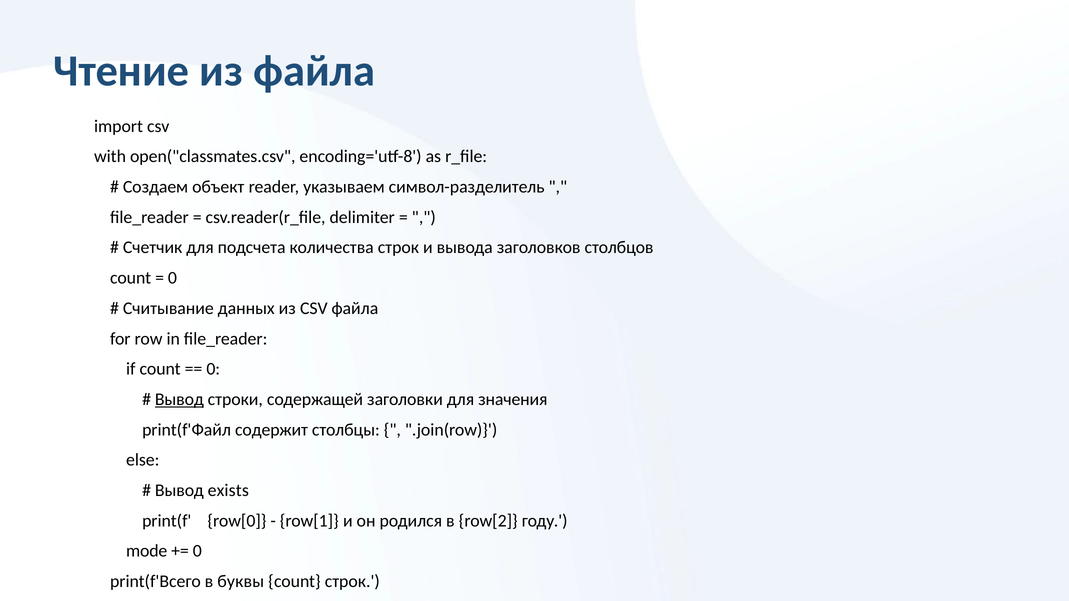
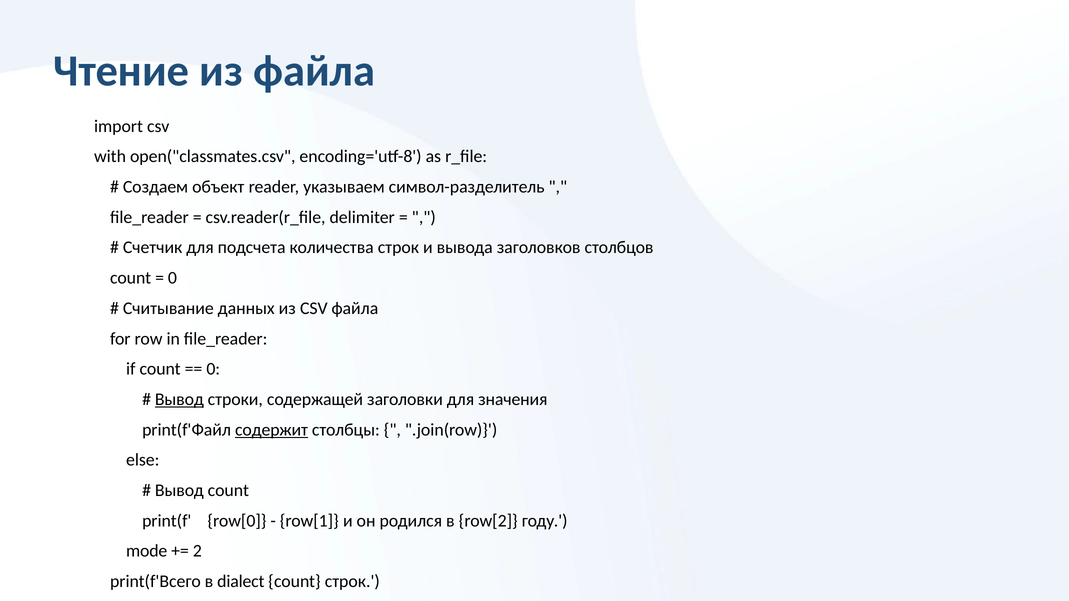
содержит underline: none -> present
Вывод exists: exists -> count
0 at (197, 551): 0 -> 2
буквы: буквы -> dialect
